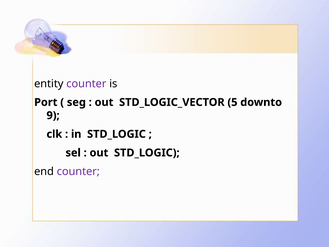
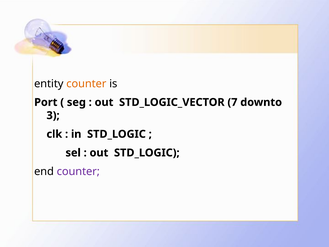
counter at (86, 84) colour: purple -> orange
5: 5 -> 7
9: 9 -> 3
